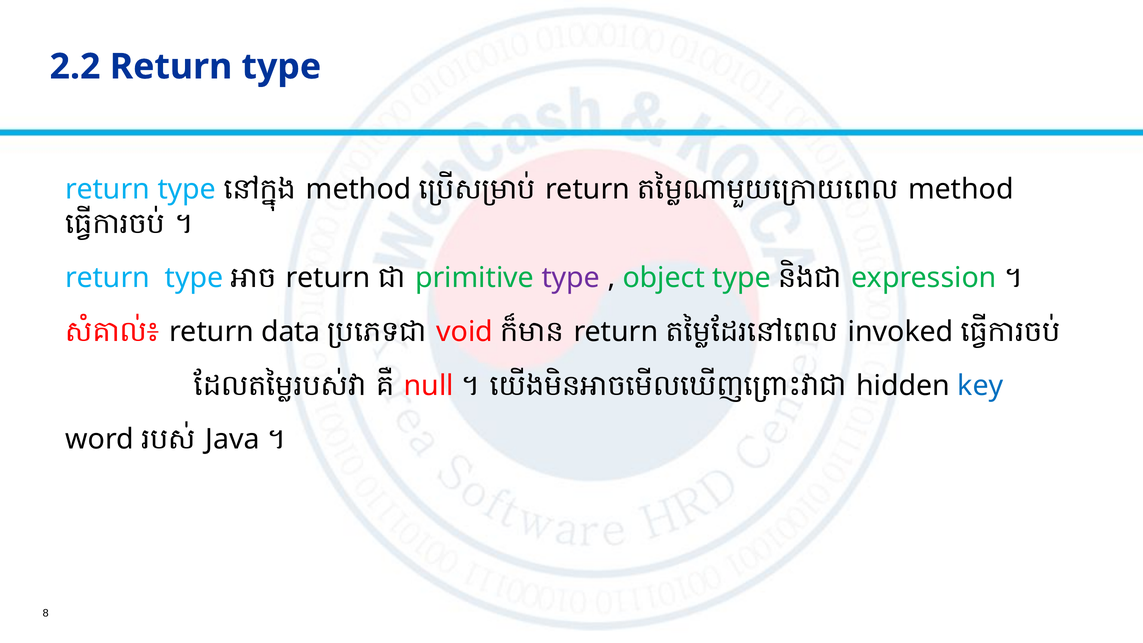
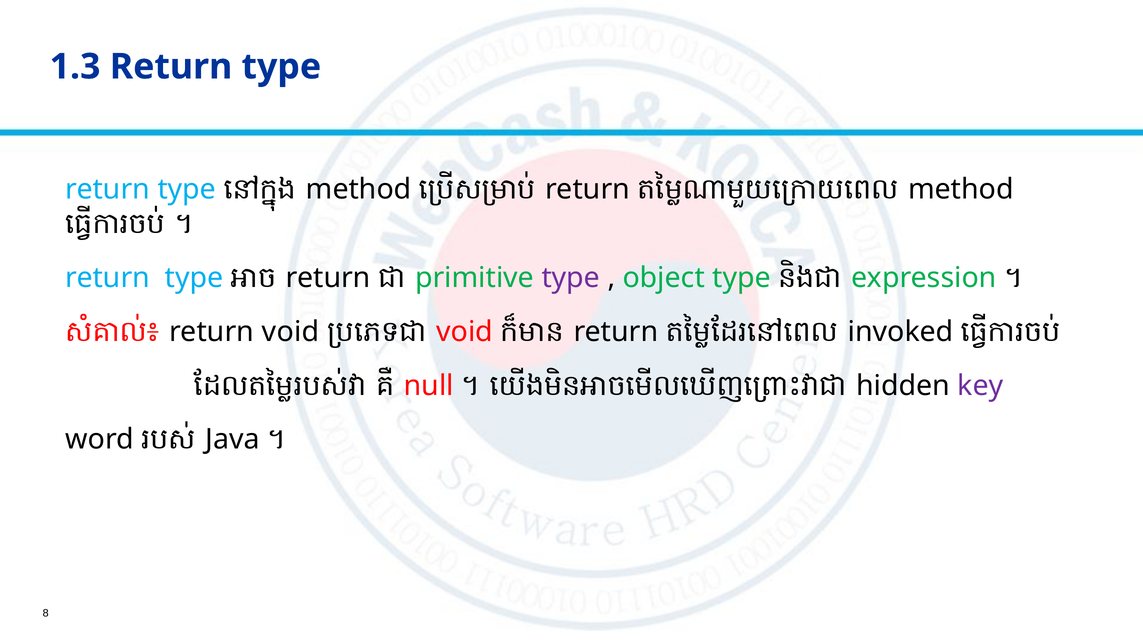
2.2: 2.2 -> 1.3
return data: data -> void
key colour: blue -> purple
